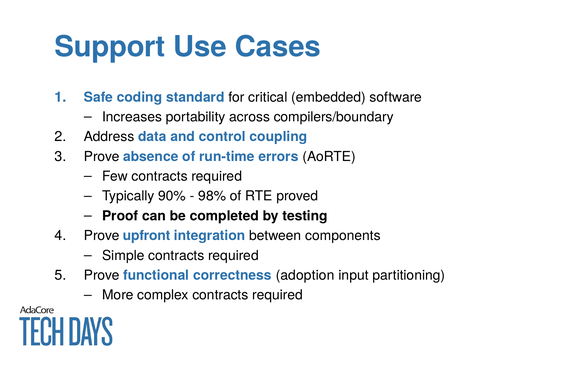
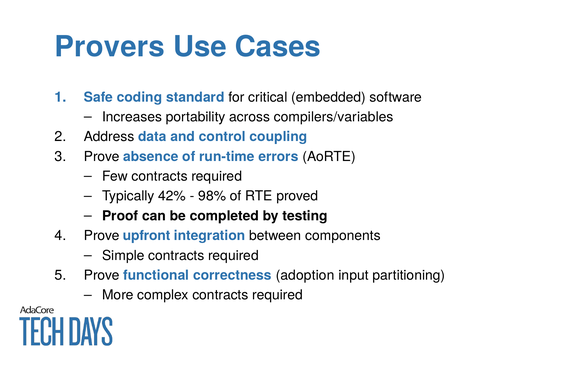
Support: Support -> Provers
compilers/boundary: compilers/boundary -> compilers/variables
90%: 90% -> 42%
